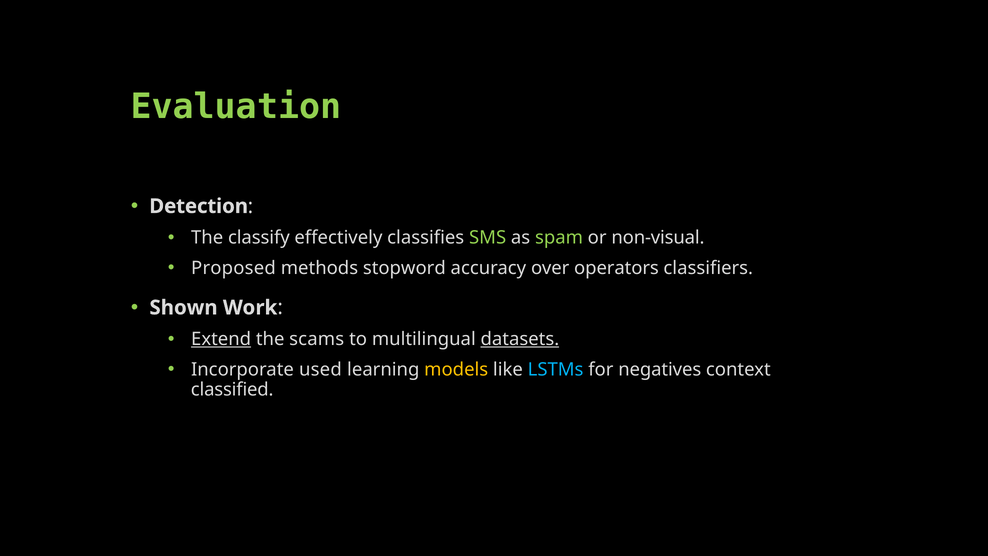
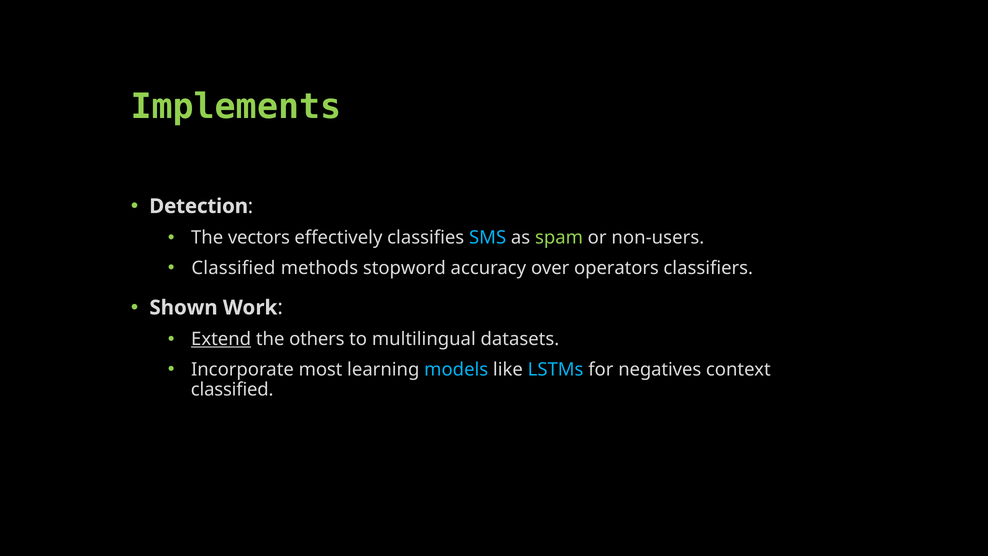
Evaluation: Evaluation -> Implements
classify: classify -> vectors
SMS colour: light green -> light blue
non-visual: non-visual -> non-users
Proposed at (233, 268): Proposed -> Classified
scams: scams -> others
datasets underline: present -> none
used: used -> most
models colour: yellow -> light blue
